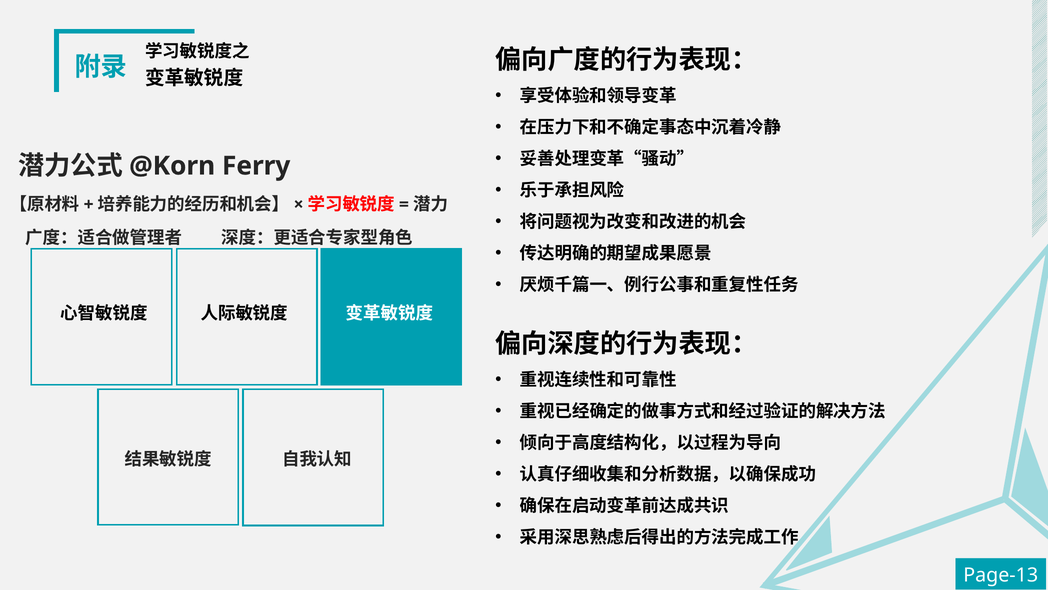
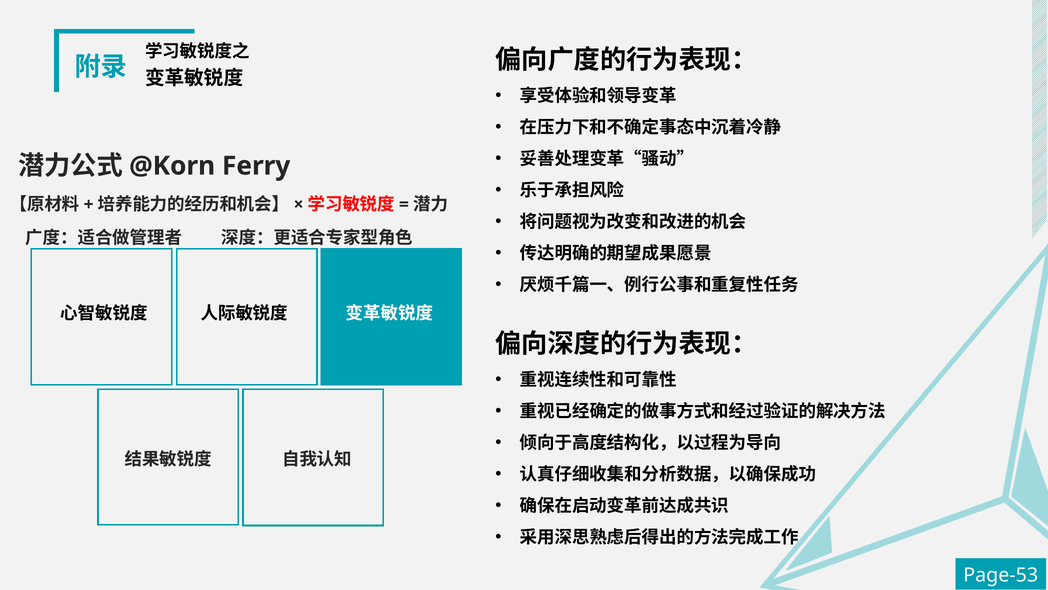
Page-13: Page-13 -> Page-53
